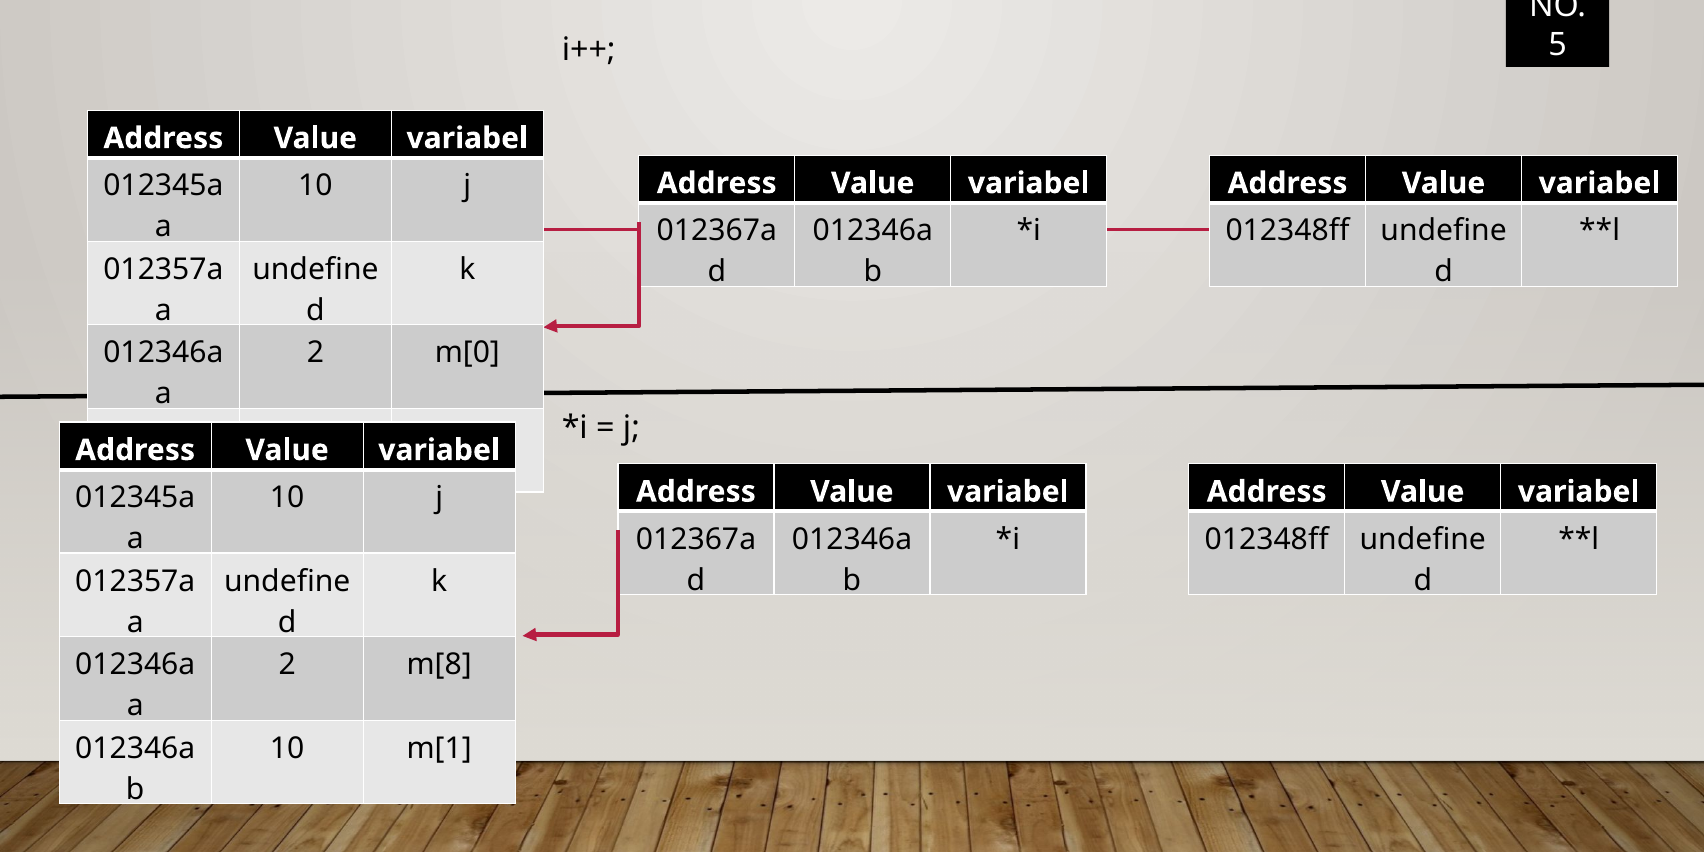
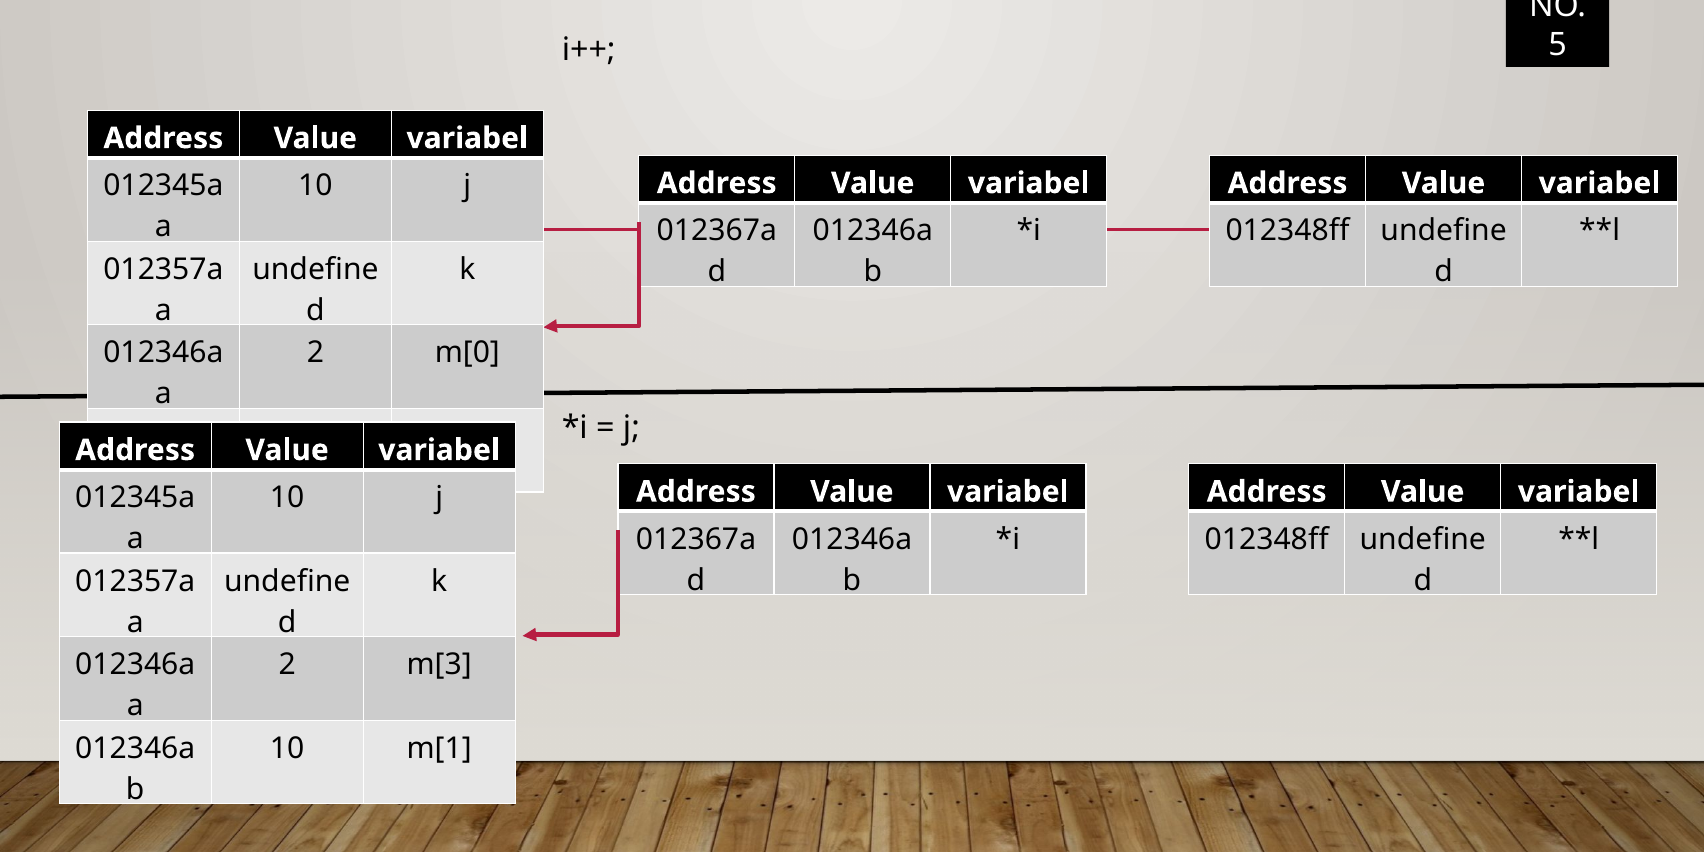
m[8: m[8 -> m[3
